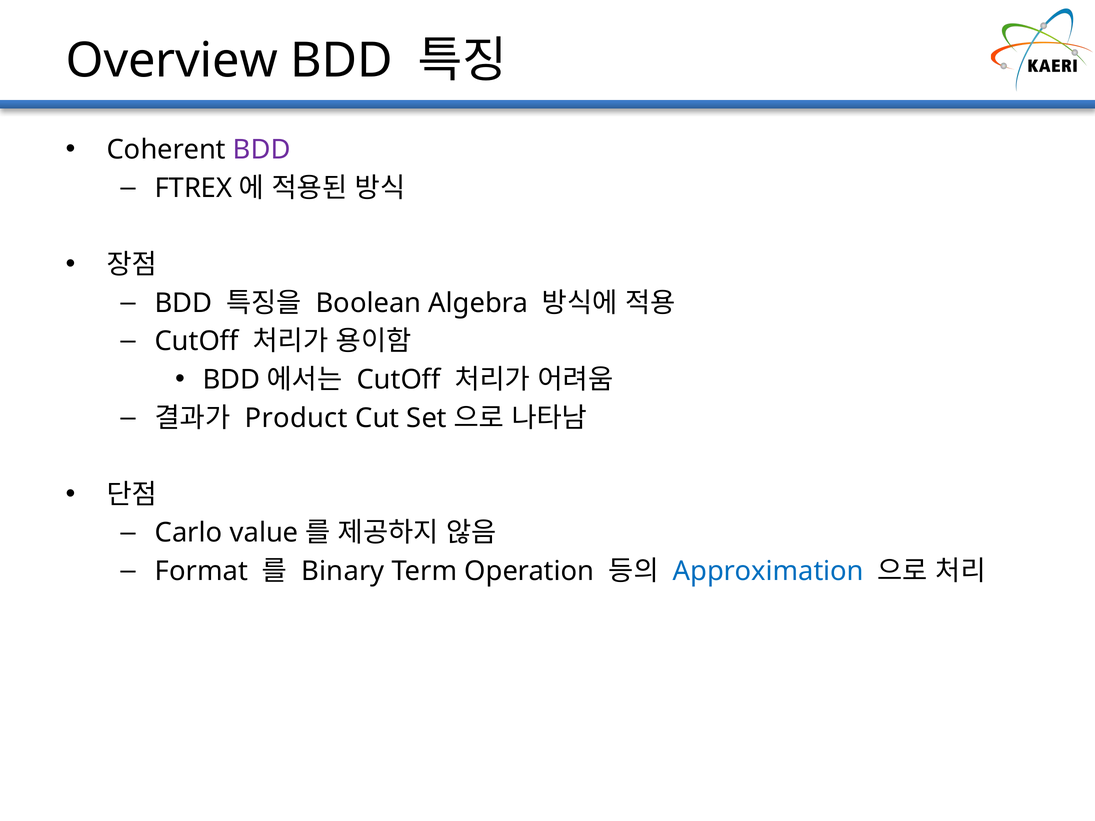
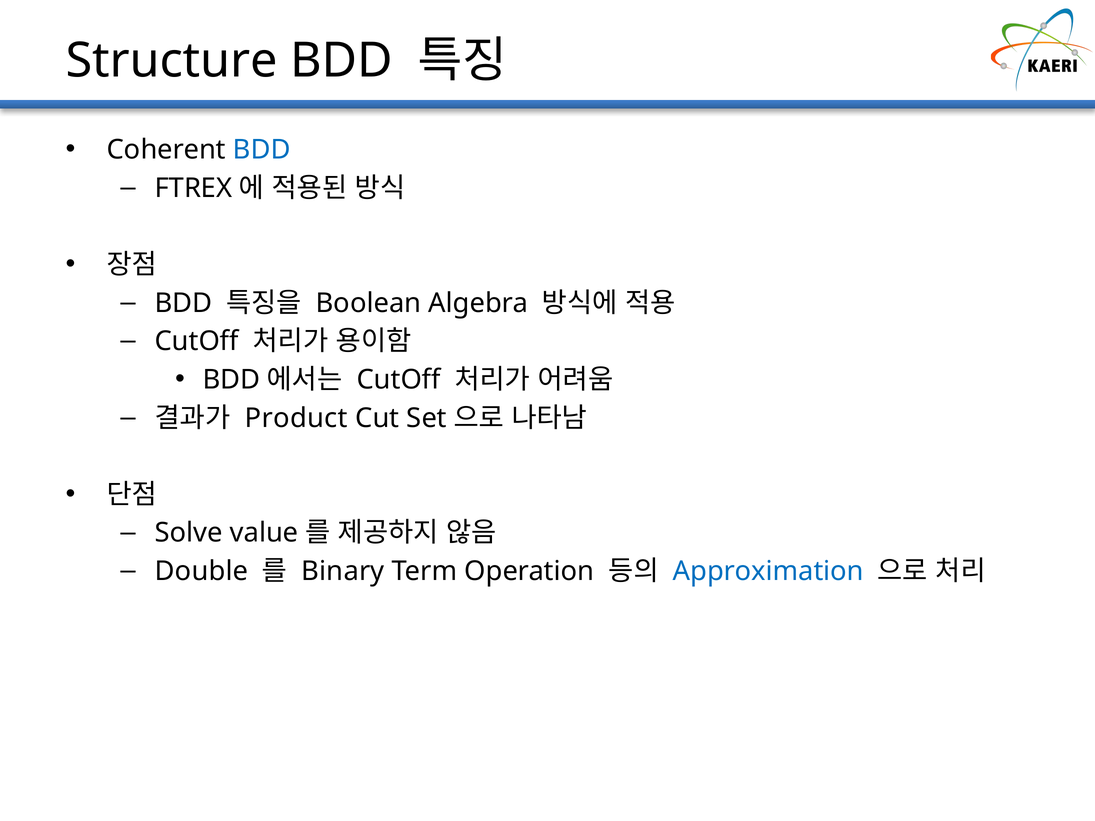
Overview: Overview -> Structure
BDD at (262, 150) colour: purple -> blue
Carlo: Carlo -> Solve
Format: Format -> Double
